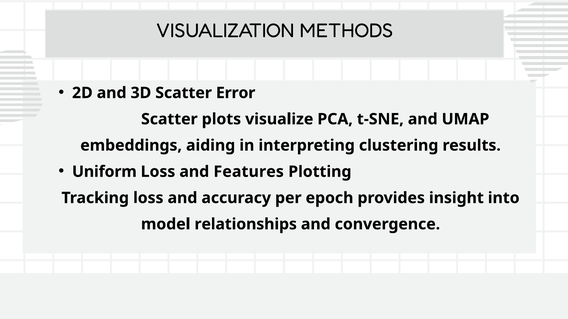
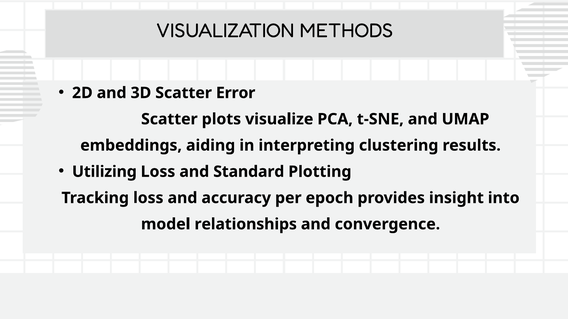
Uniform: Uniform -> Utilizing
Features: Features -> Standard
